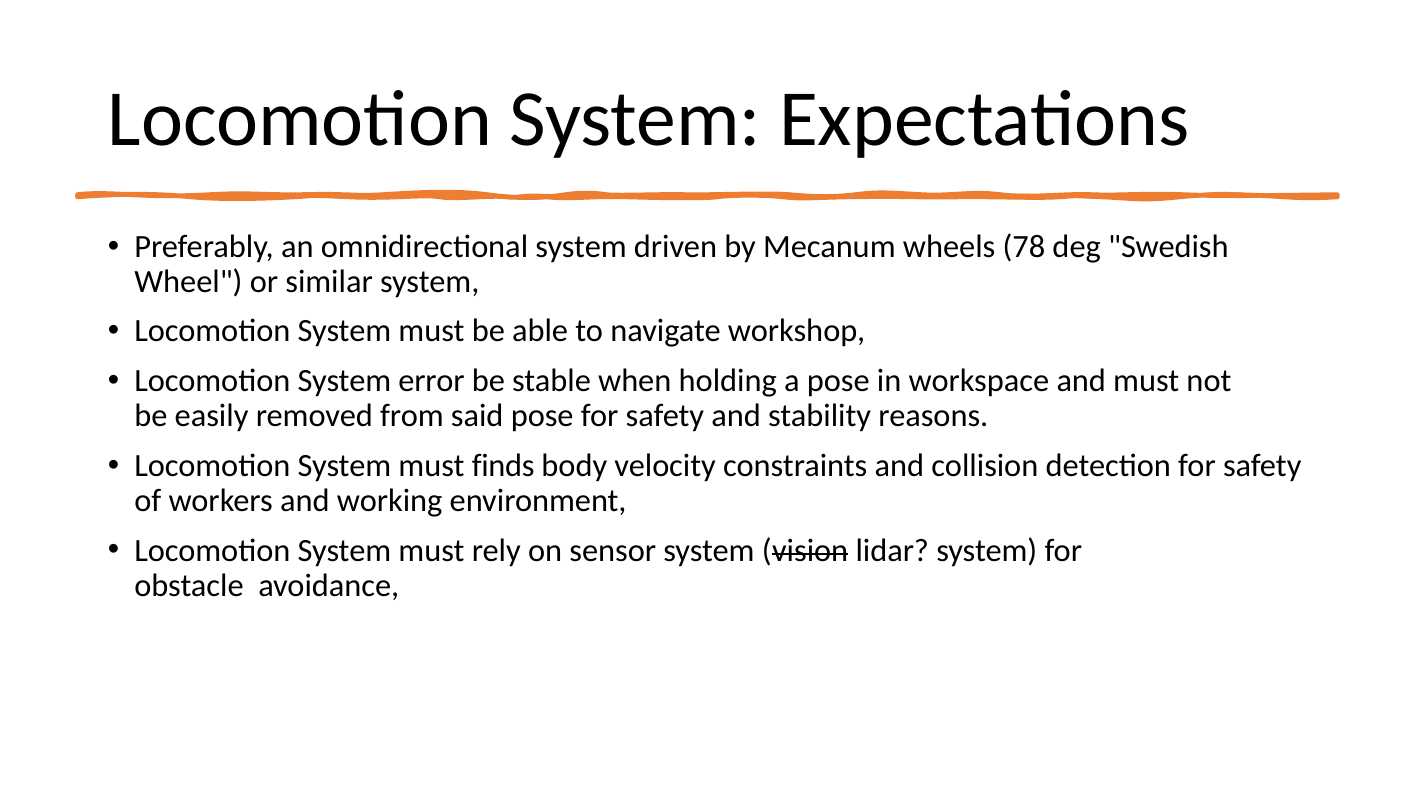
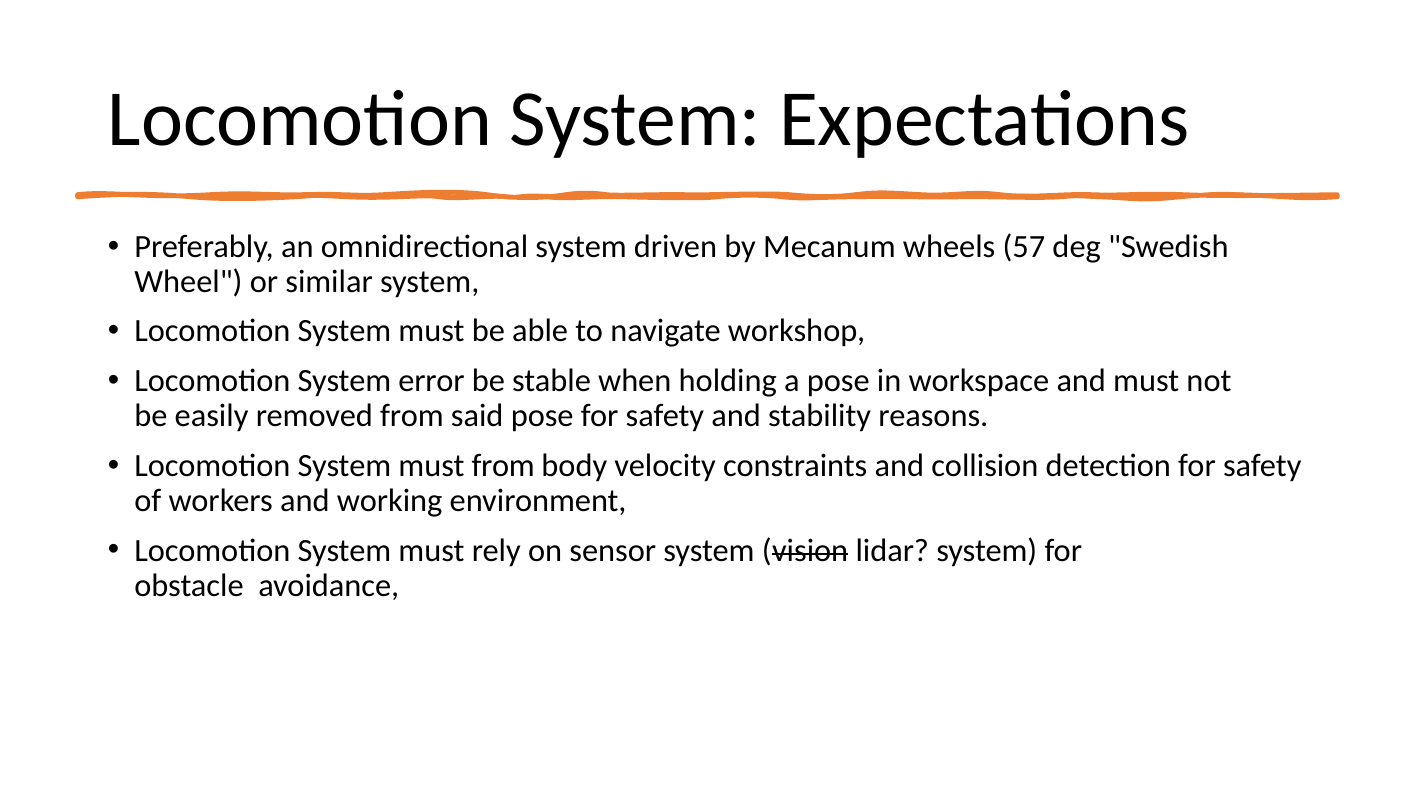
78: 78 -> 57
must finds: finds -> from
